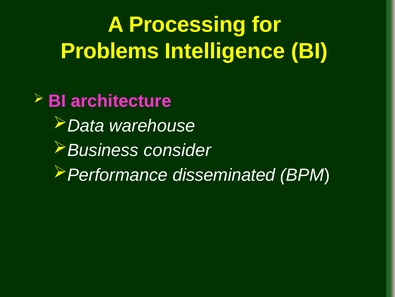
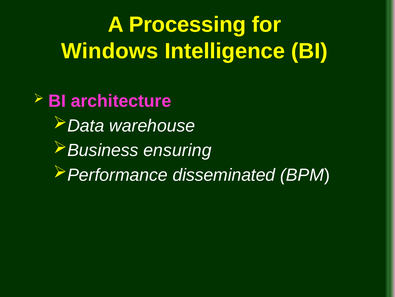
Problems: Problems -> Windows
consider: consider -> ensuring
